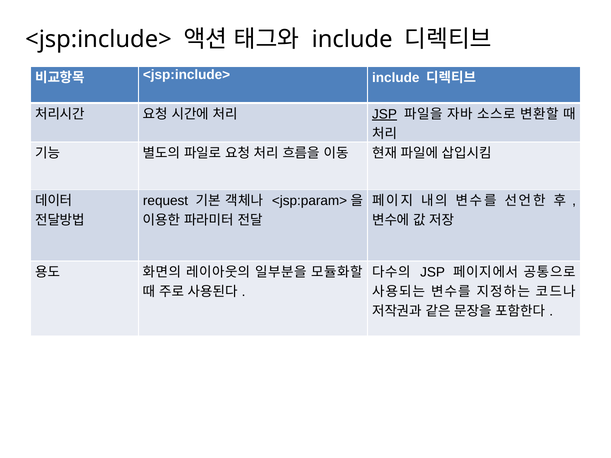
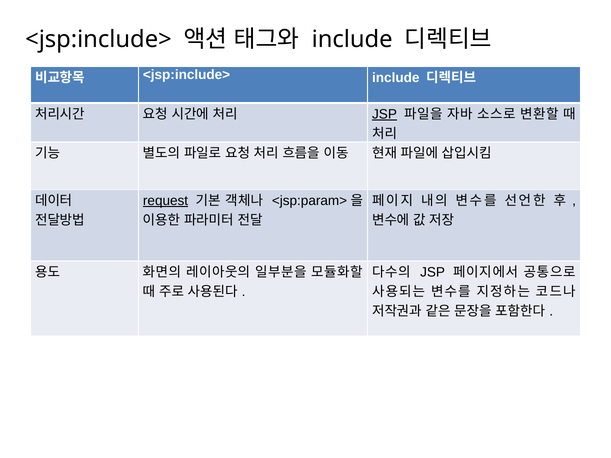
request underline: none -> present
